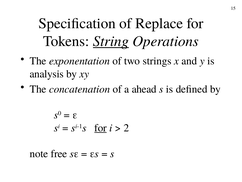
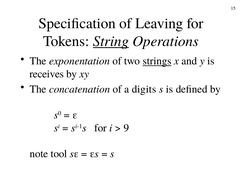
Replace: Replace -> Leaving
strings underline: none -> present
analysis: analysis -> receives
ahead: ahead -> digits
for at (101, 128) underline: present -> none
2: 2 -> 9
free: free -> tool
